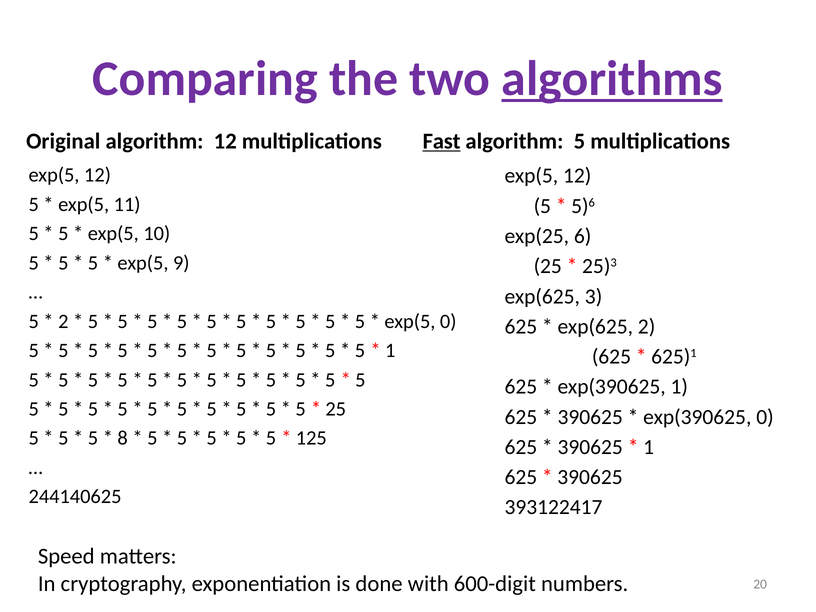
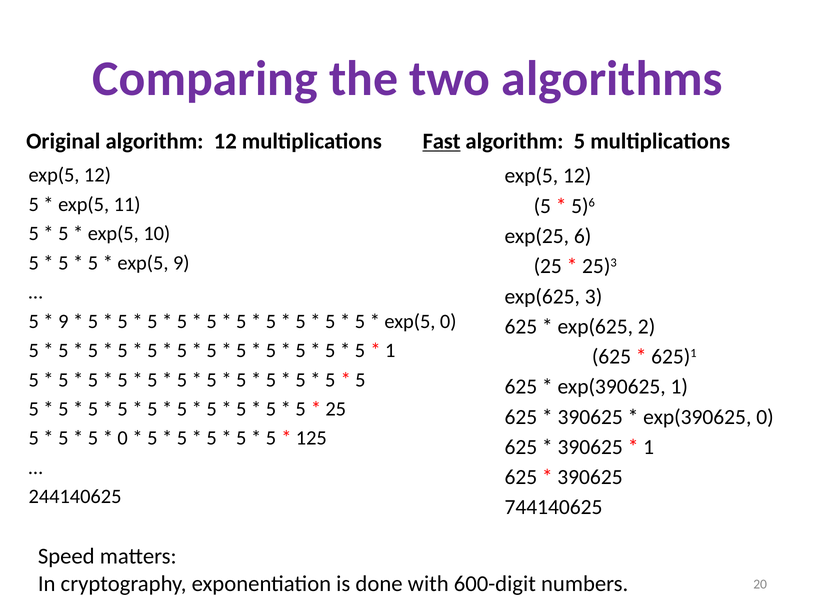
algorithms underline: present -> none
2 at (63, 321): 2 -> 9
8 at (123, 438): 8 -> 0
393122417: 393122417 -> 744140625
